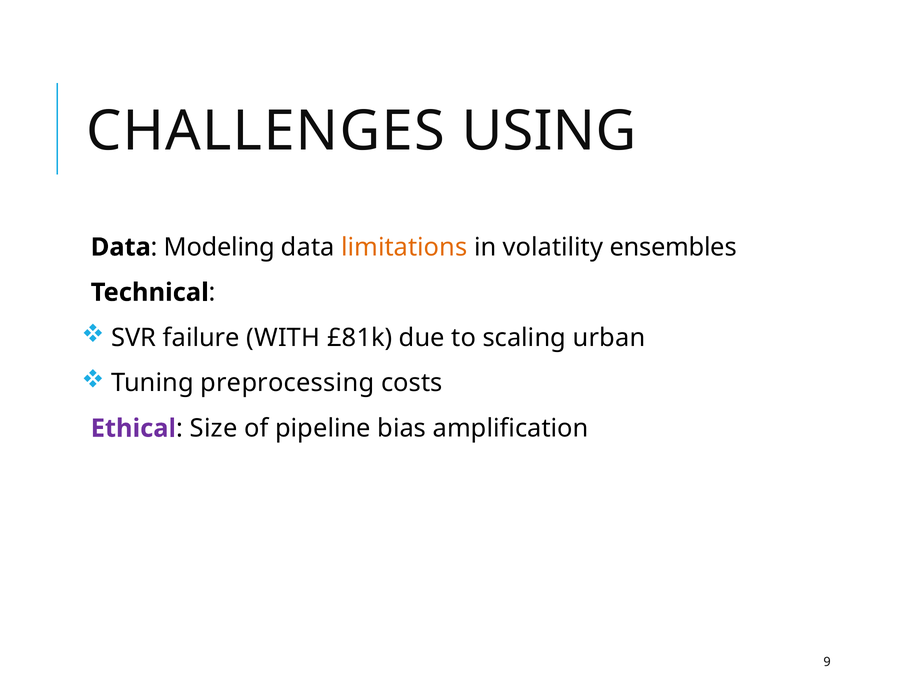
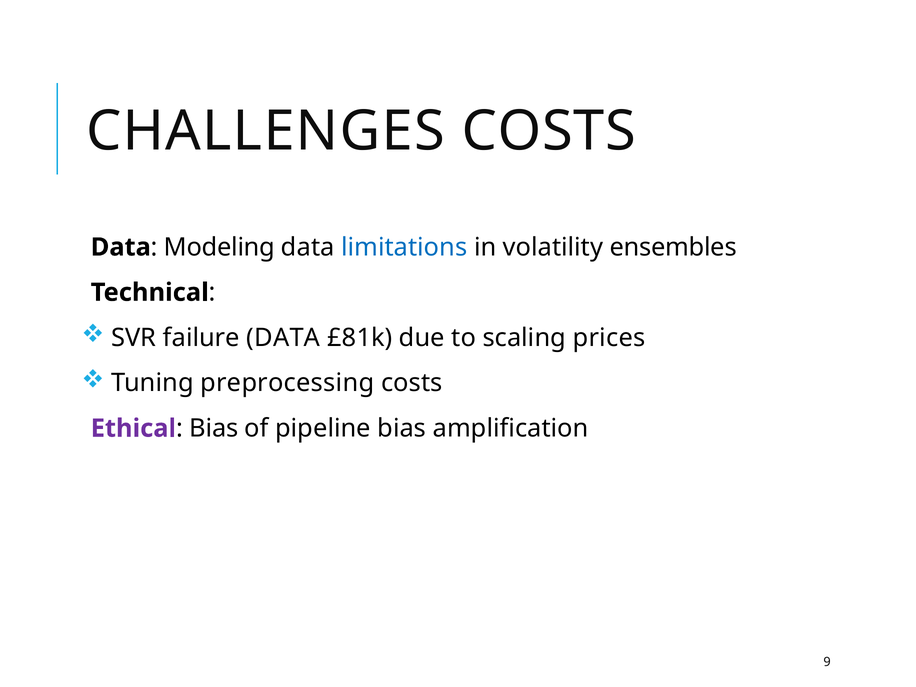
CHALLENGES USING: USING -> COSTS
limitations colour: orange -> blue
failure WITH: WITH -> DATA
urban: urban -> prices
Size at (214, 428): Size -> Bias
